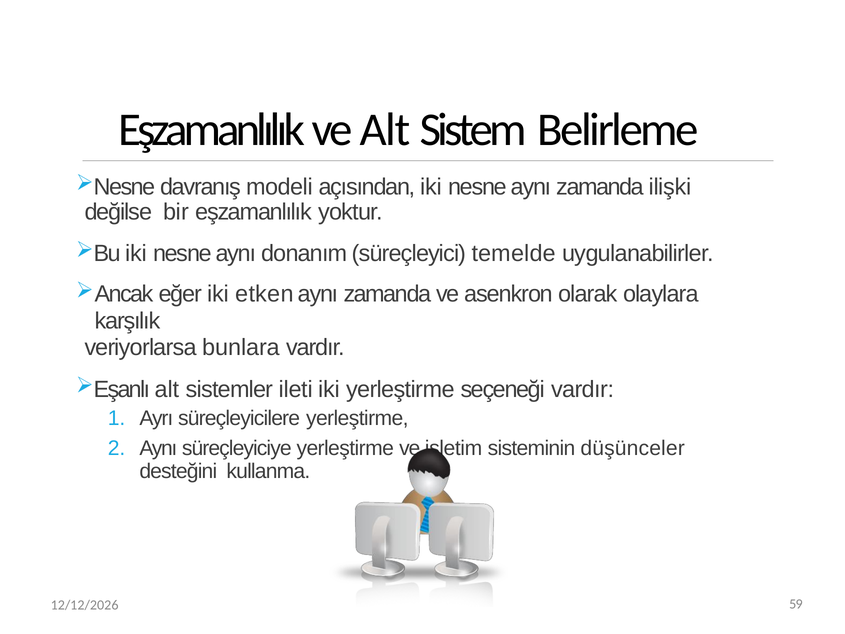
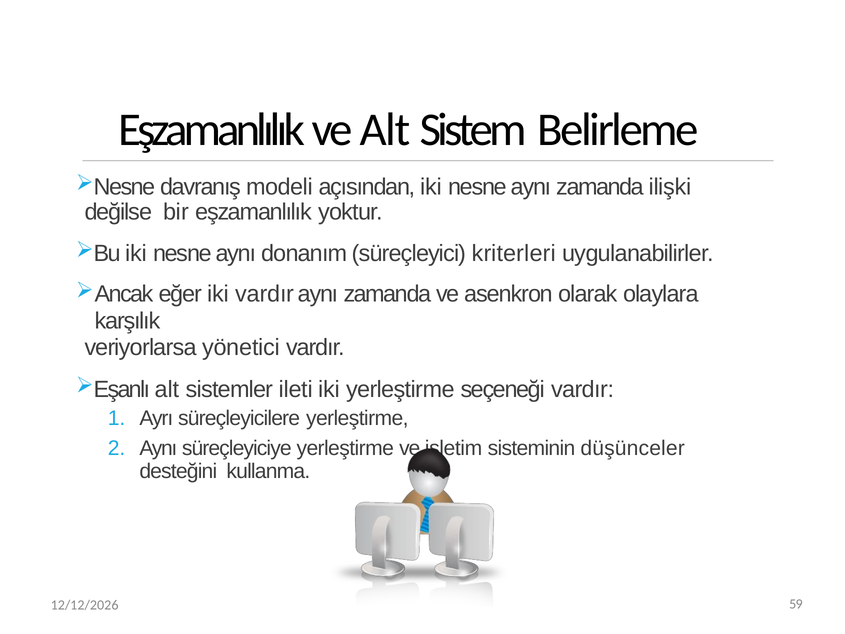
temelde: temelde -> kriterleri
iki etken: etken -> vardır
bunlara: bunlara -> yönetici
